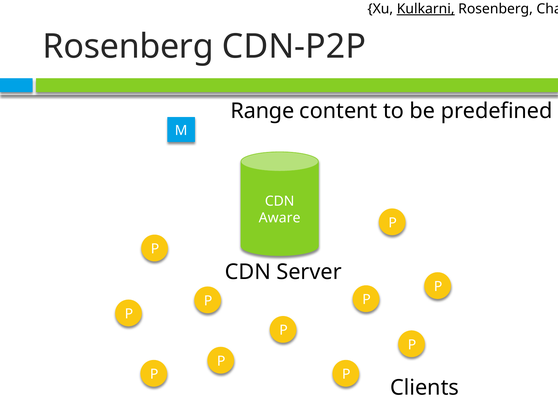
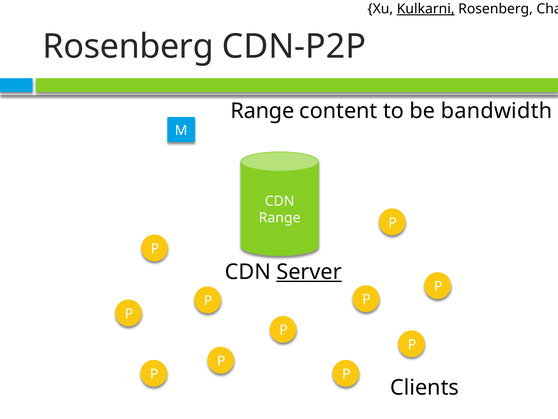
predefined: predefined -> bandwidth
Aware at (280, 218): Aware -> Range
Server underline: none -> present
